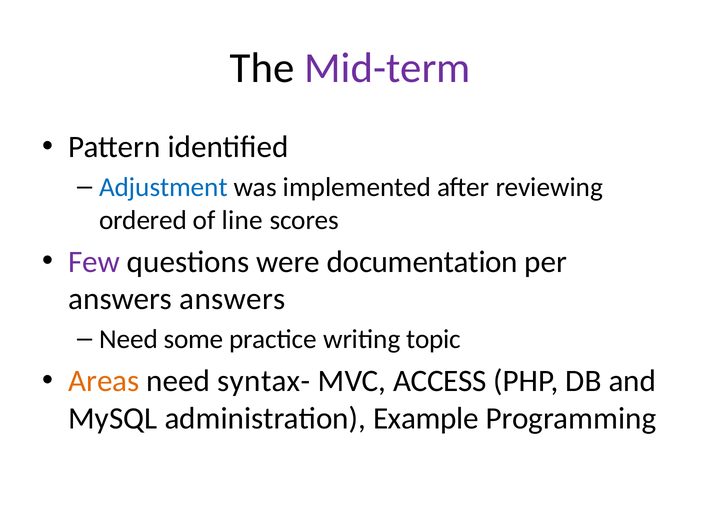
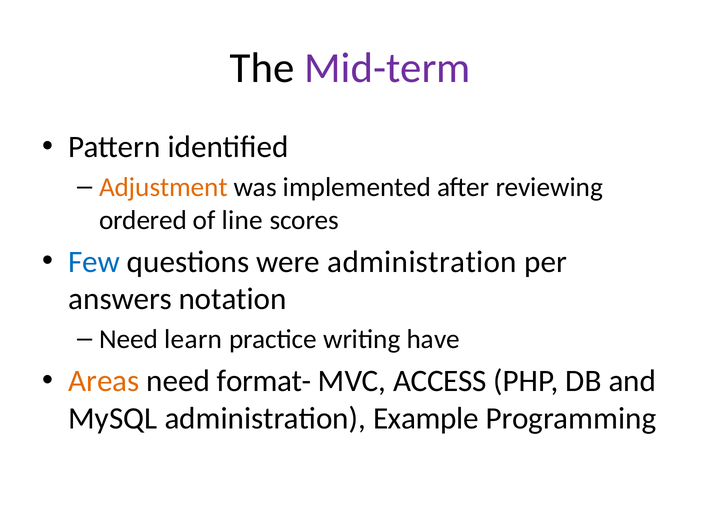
Adjustment colour: blue -> orange
Few colour: purple -> blue
were documentation: documentation -> administration
answers answers: answers -> notation
some: some -> learn
topic: topic -> have
syntax-: syntax- -> format-
